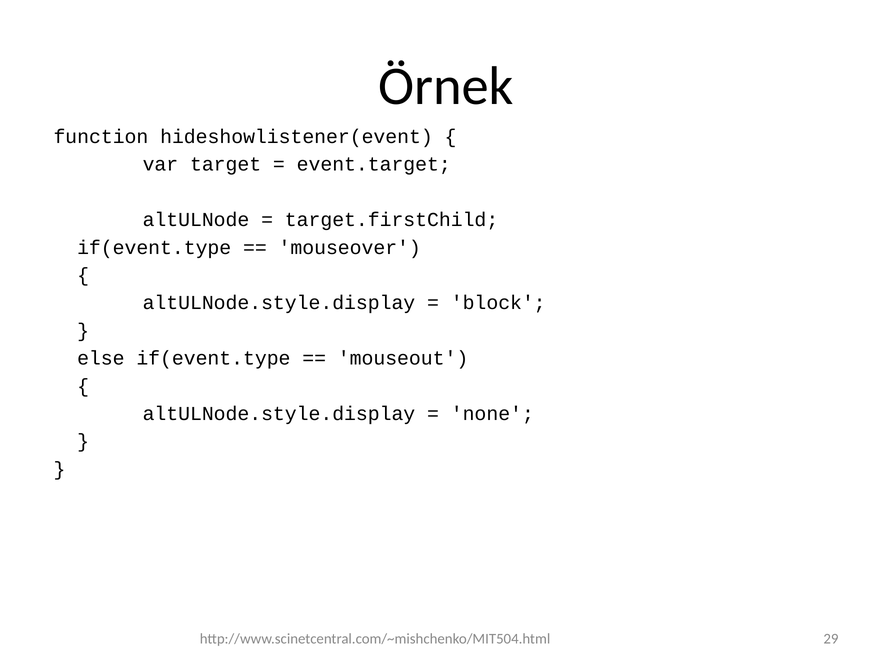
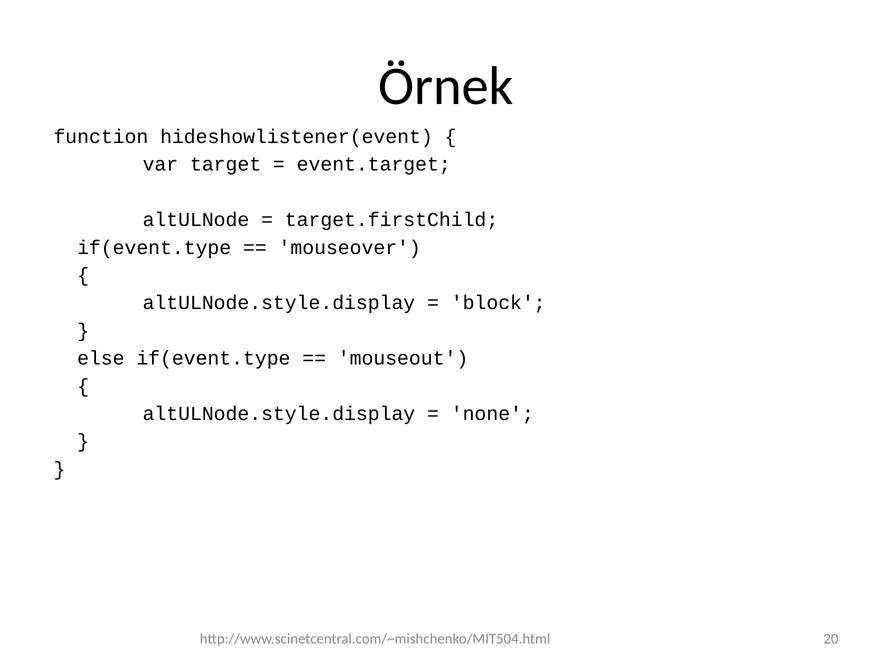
29: 29 -> 20
